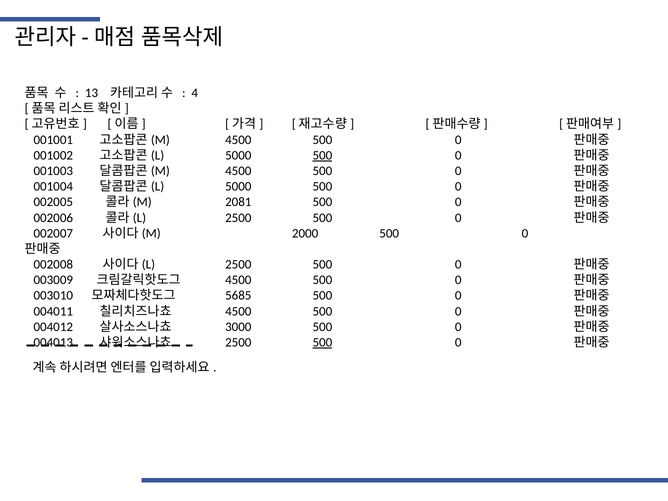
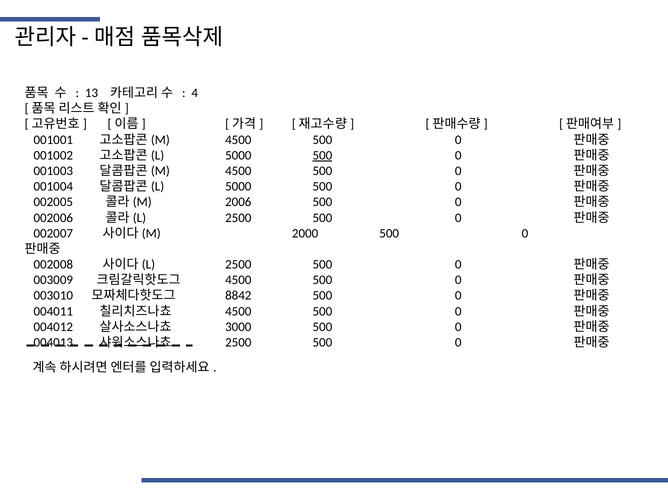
2081: 2081 -> 2006
5685: 5685 -> 8842
500 at (322, 342) underline: present -> none
